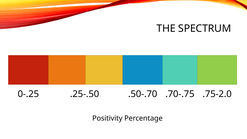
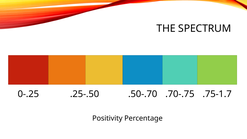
.75-2.0: .75-2.0 -> .75-1.7
